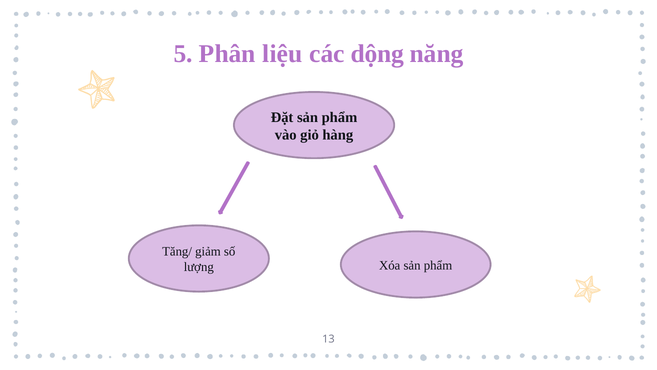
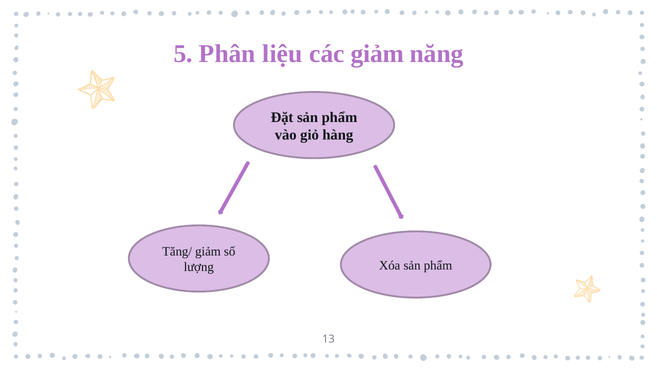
các dộng: dộng -> giảm
